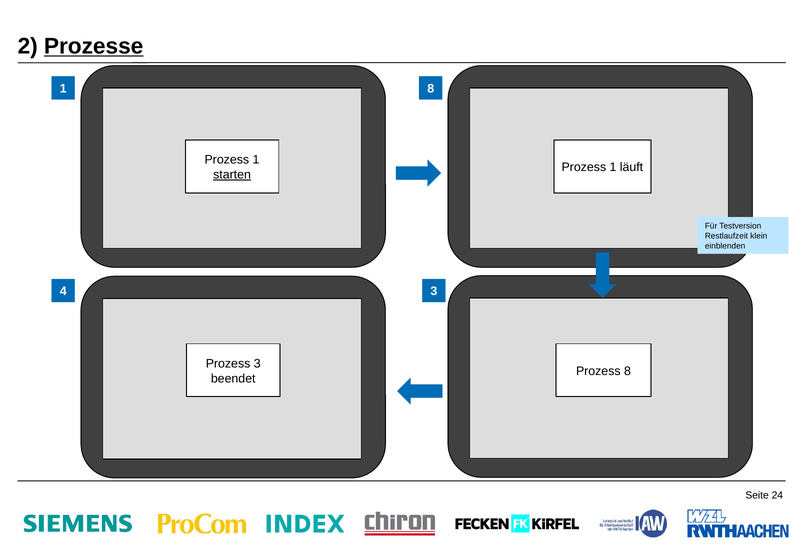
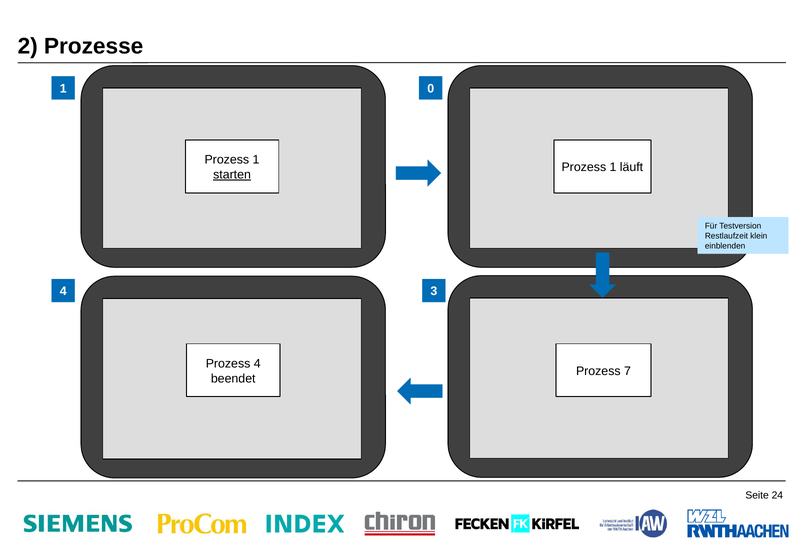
Prozesse underline: present -> none
1 8: 8 -> 0
Prozess 3: 3 -> 4
Prozess 8: 8 -> 7
